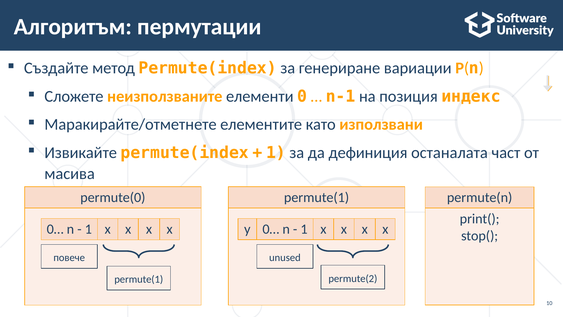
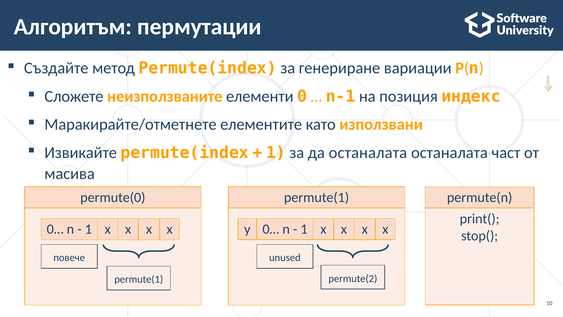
да дефиниция: дефиниция -> останалата
